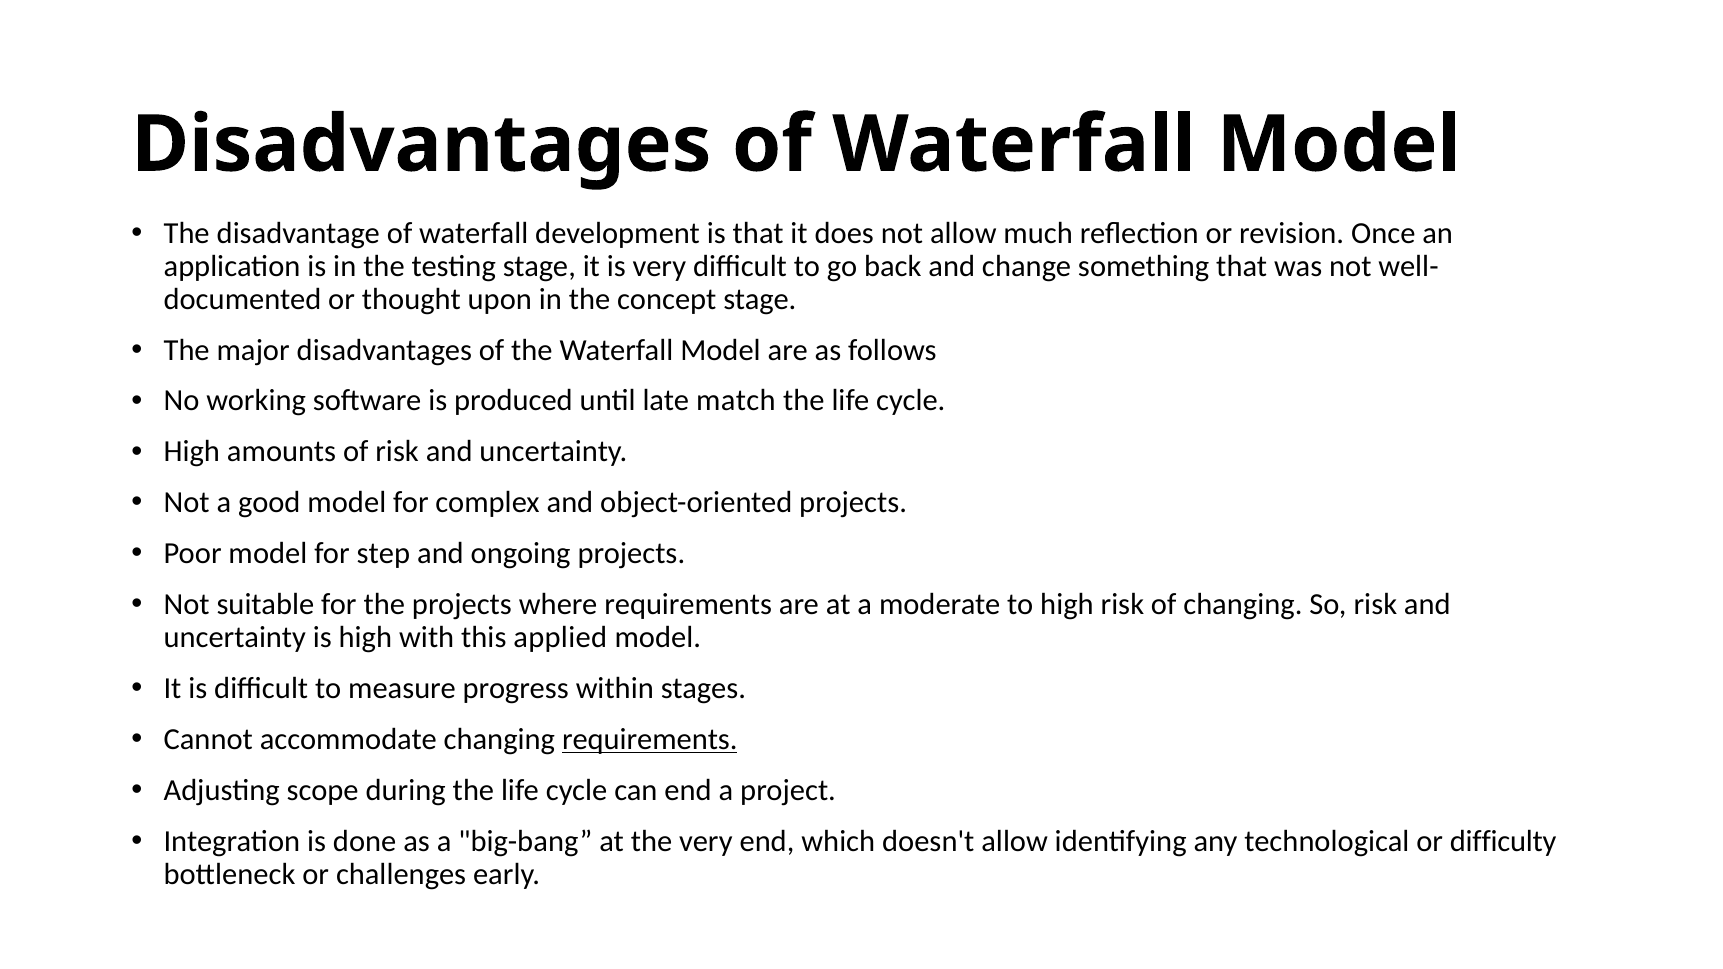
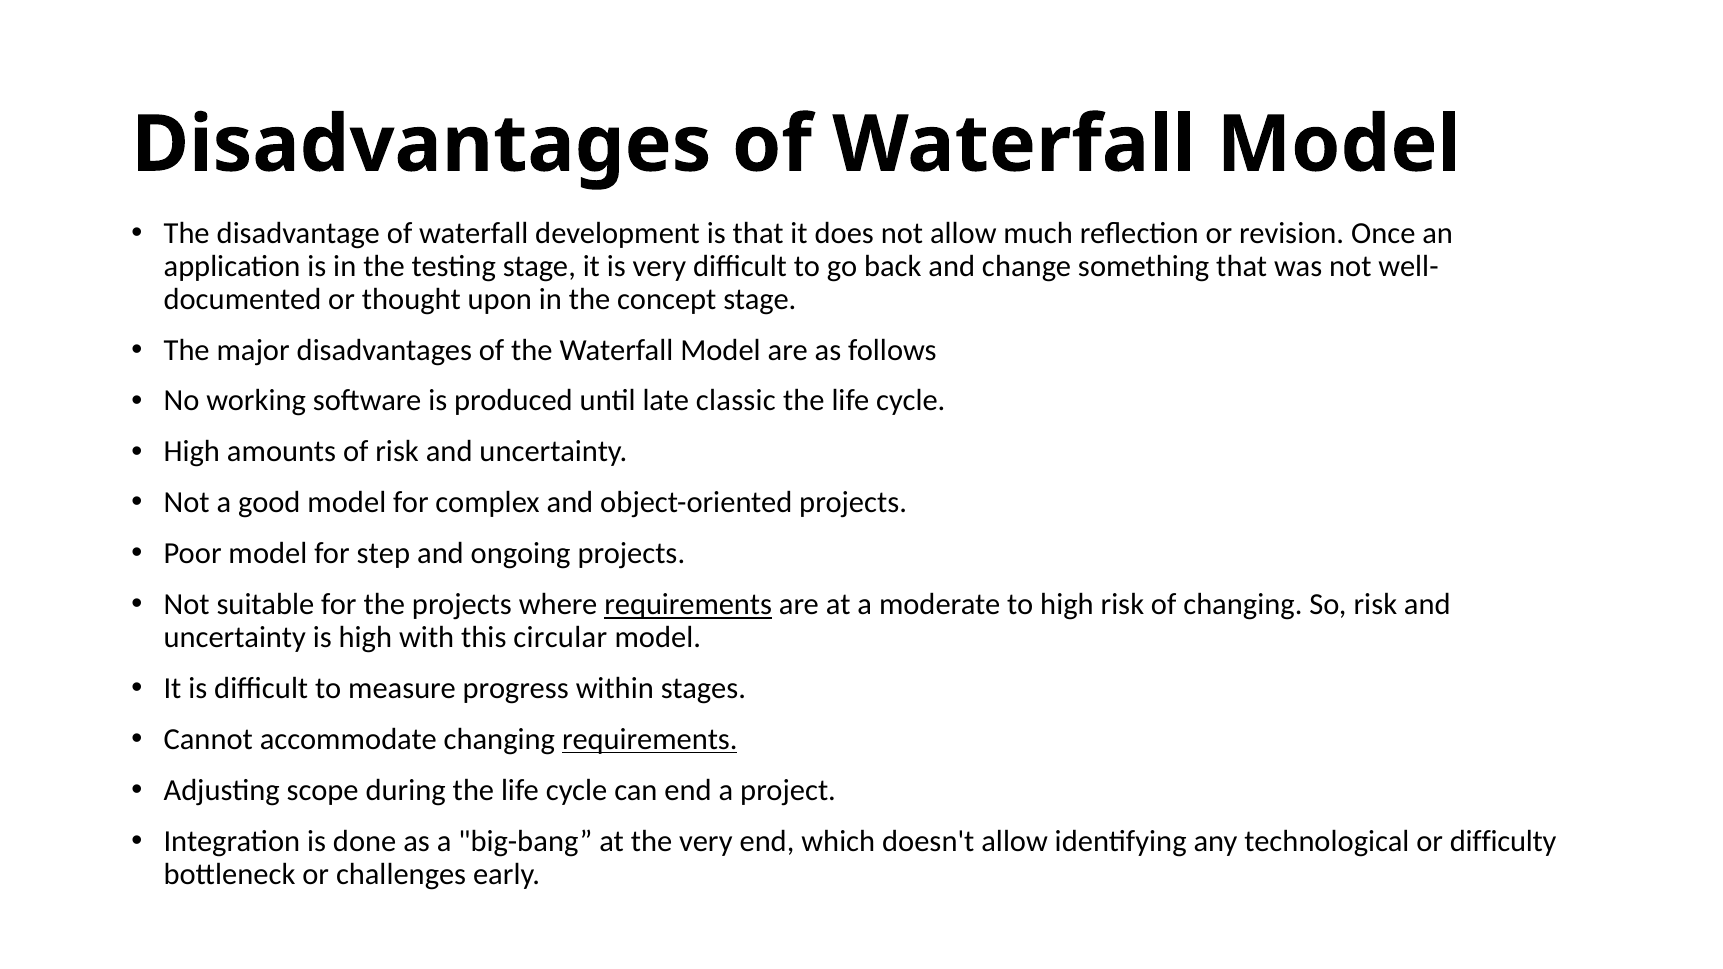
match: match -> classic
requirements at (688, 605) underline: none -> present
applied: applied -> circular
